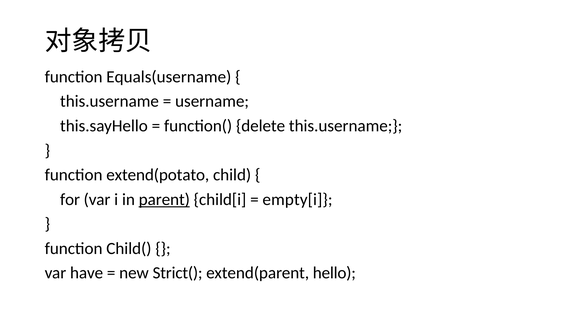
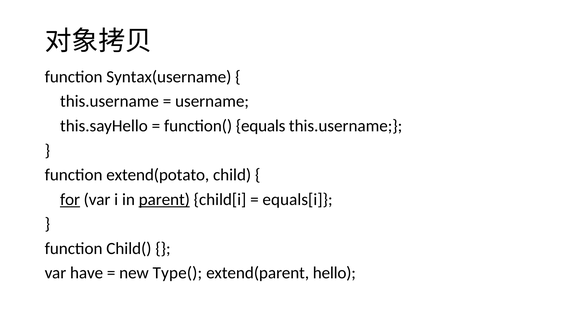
Equals(username: Equals(username -> Syntax(username
delete: delete -> equals
for underline: none -> present
empty[i: empty[i -> equals[i
Strict(: Strict( -> Type(
